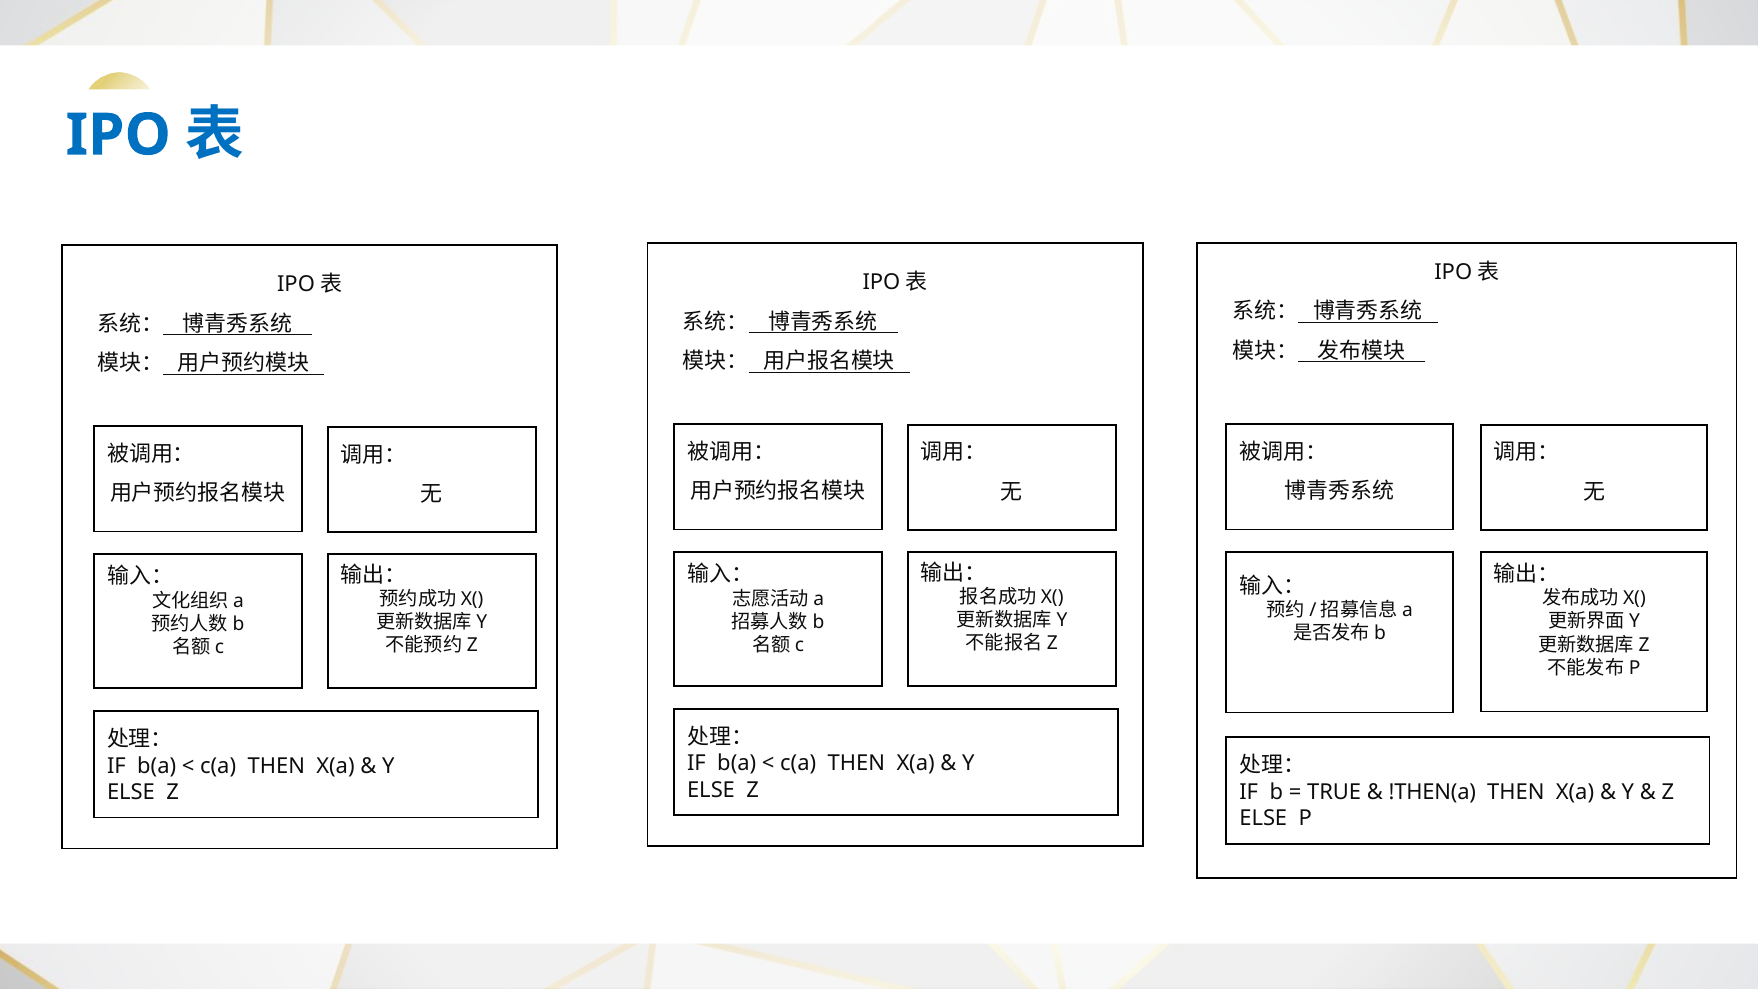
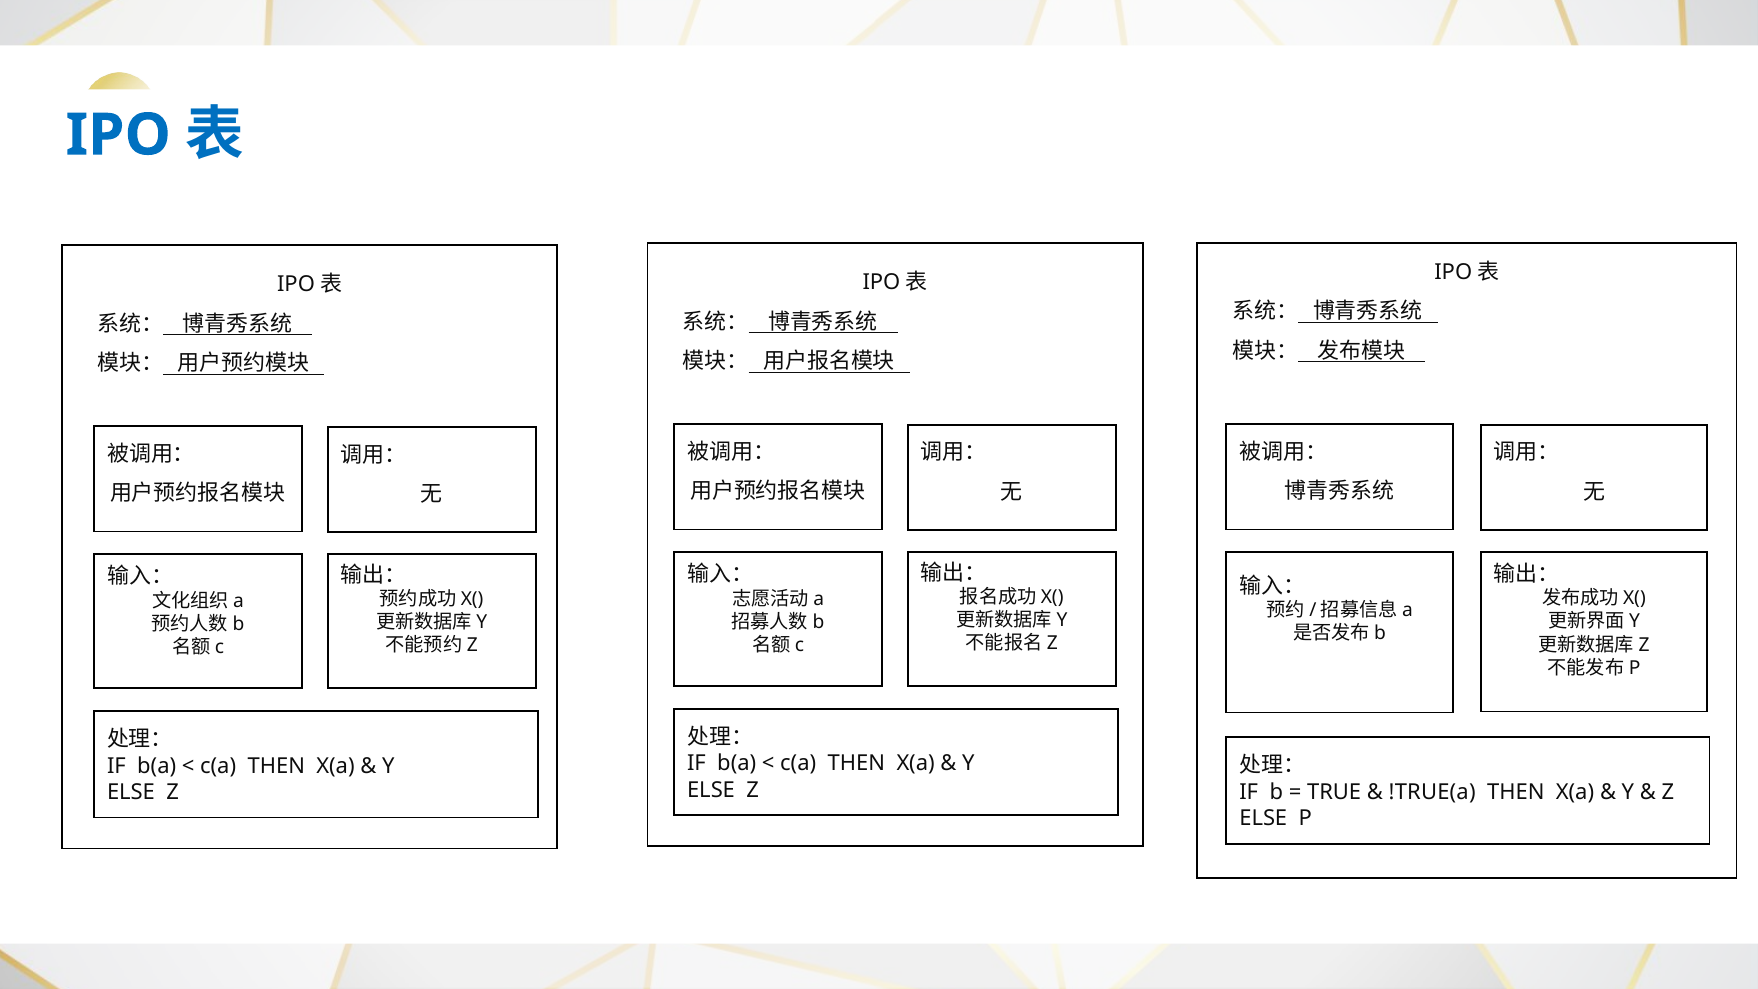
!THEN(a: !THEN(a -> !TRUE(a
